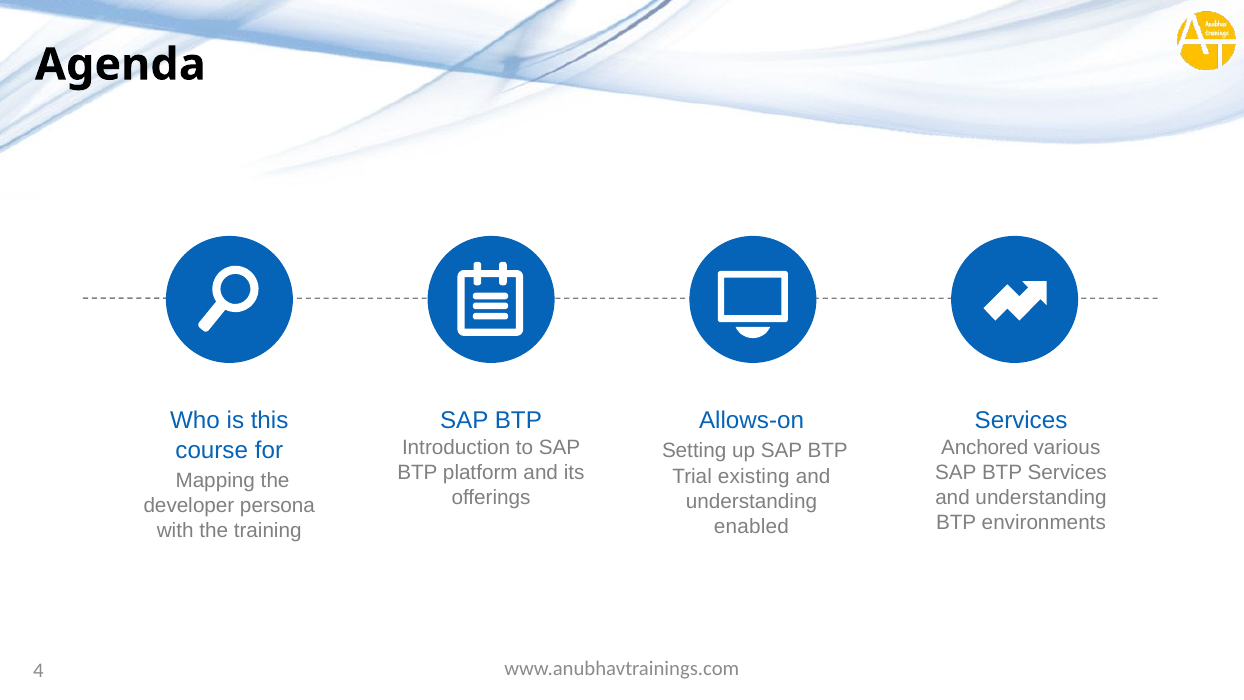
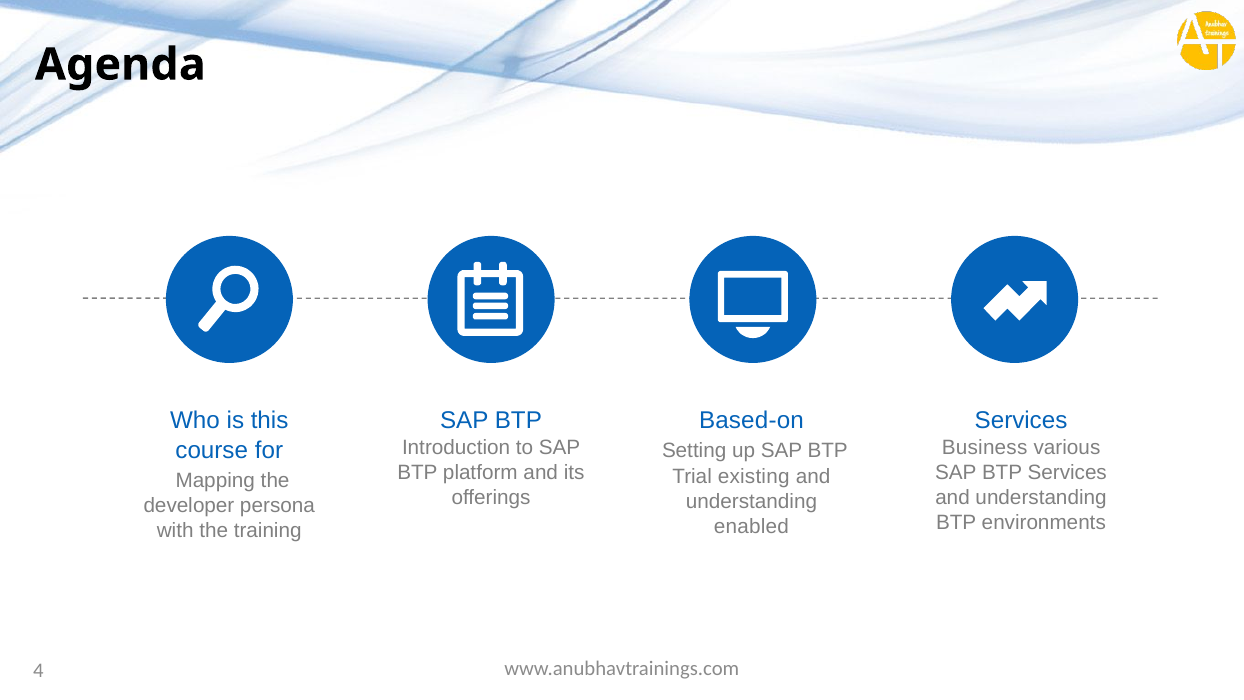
Allows-on: Allows-on -> Based-on
Anchored: Anchored -> Business
